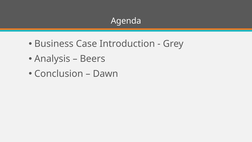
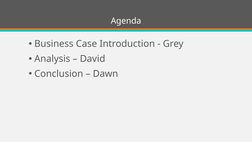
Beers: Beers -> David
